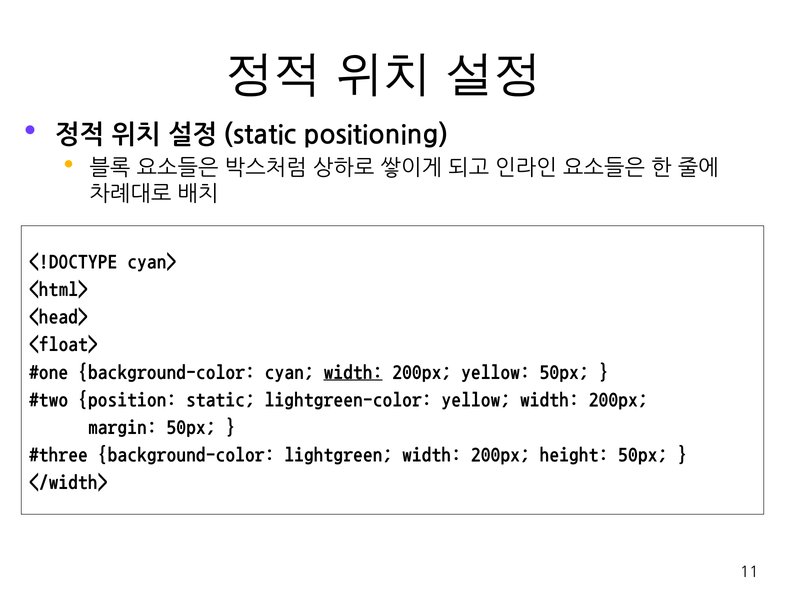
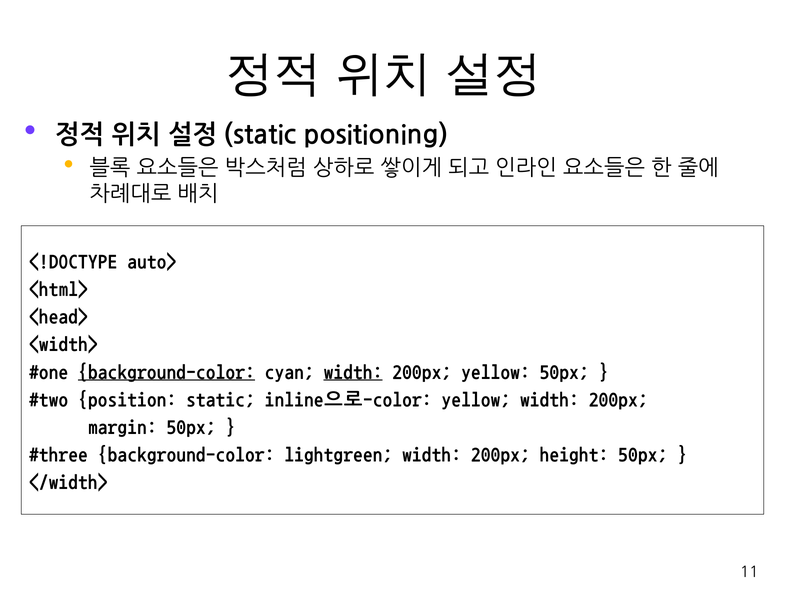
cyan>: cyan> -> auto>
<float>: <float> -> <width>
background-color at (167, 371) underline: none -> present
lightgreen-color: lightgreen-color -> inline으로-color
